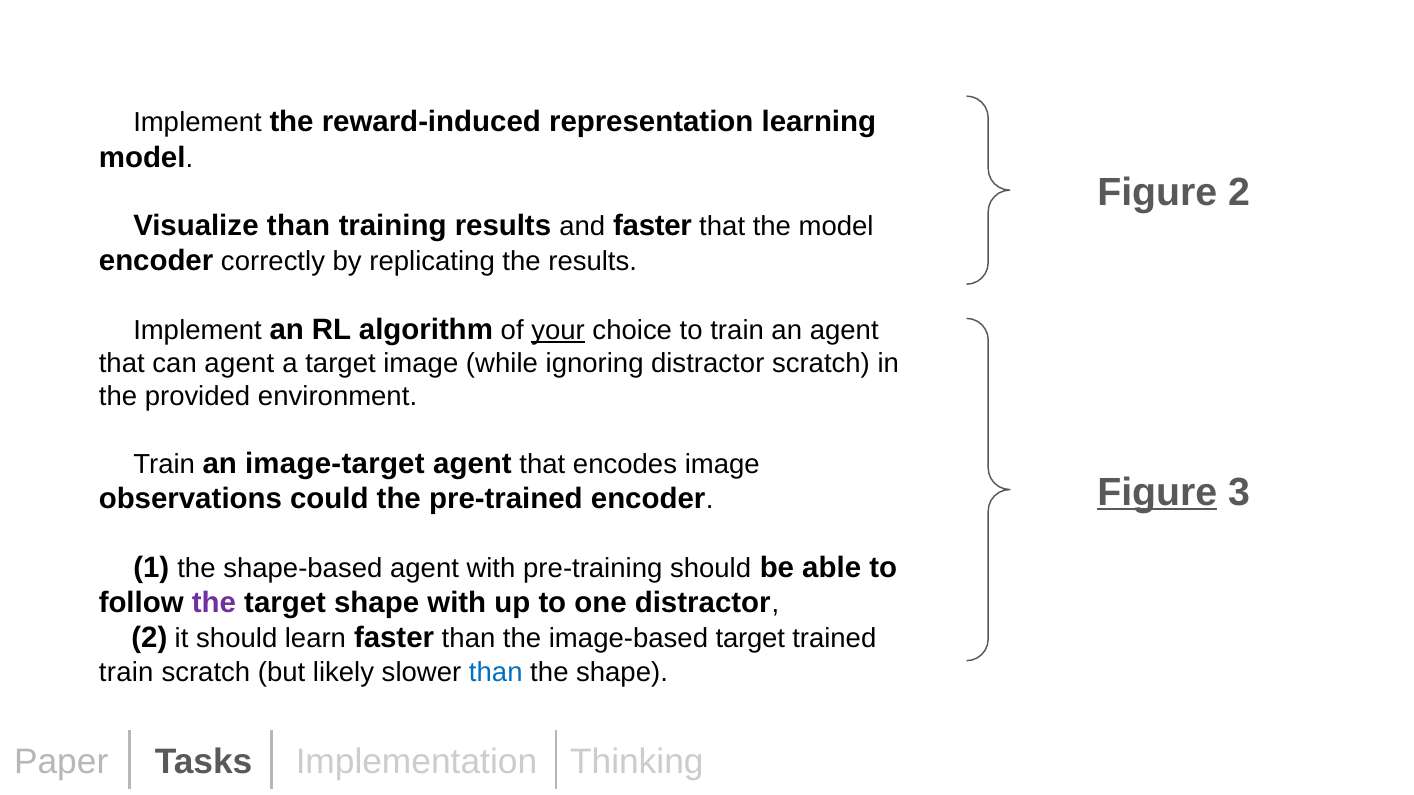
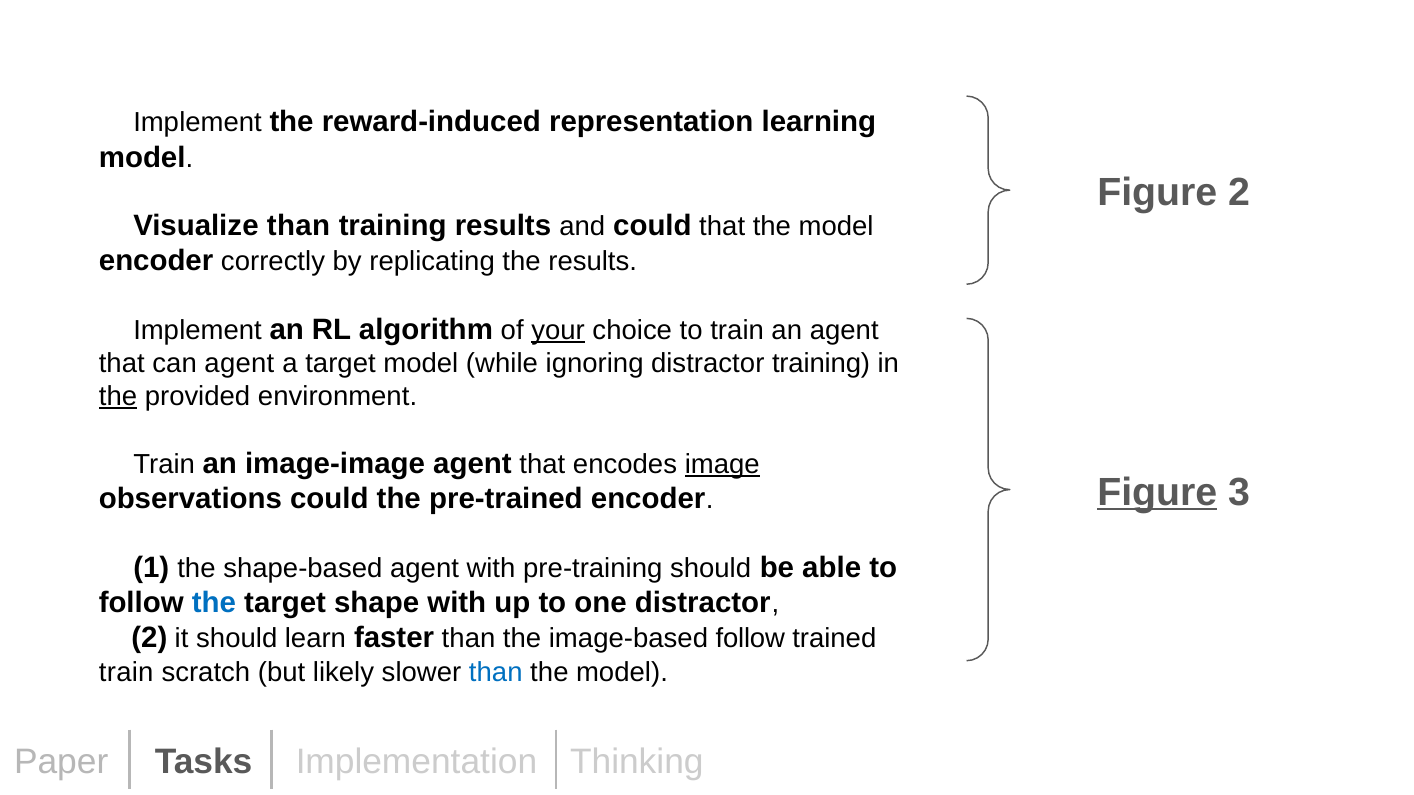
and faster: faster -> could
target image: image -> model
distractor scratch: scratch -> training
the at (118, 397) underline: none -> present
image-target: image-target -> image-image
image at (722, 465) underline: none -> present
the at (214, 603) colour: purple -> blue
image-based target: target -> follow
shape at (622, 672): shape -> model
